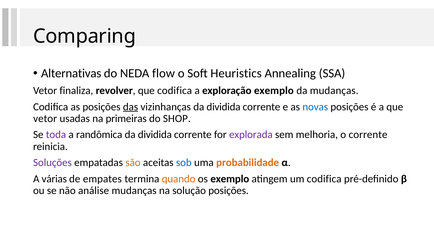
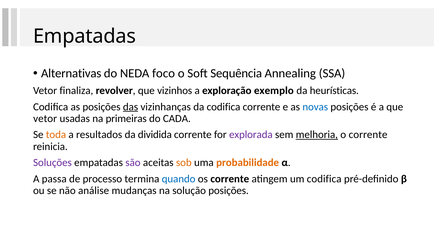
Comparing at (85, 36): Comparing -> Empatadas
flow: flow -> foco
Heuristics: Heuristics -> Sequência
que codifica: codifica -> vizinhos
da mudanças: mudanças -> heurísticas
vizinhanças da dividida: dividida -> codifica
SHOP: SHOP -> CADA
toda colour: purple -> orange
randômica: randômica -> resultados
melhoria underline: none -> present
são colour: orange -> purple
sob colour: blue -> orange
várias: várias -> passa
empates: empates -> processo
quando colour: orange -> blue
os exemplo: exemplo -> corrente
